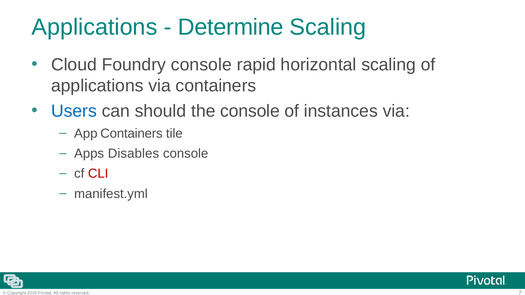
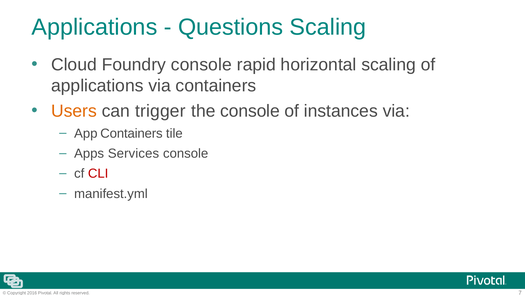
Determine: Determine -> Questions
Users colour: blue -> orange
should: should -> trigger
Disables: Disables -> Services
